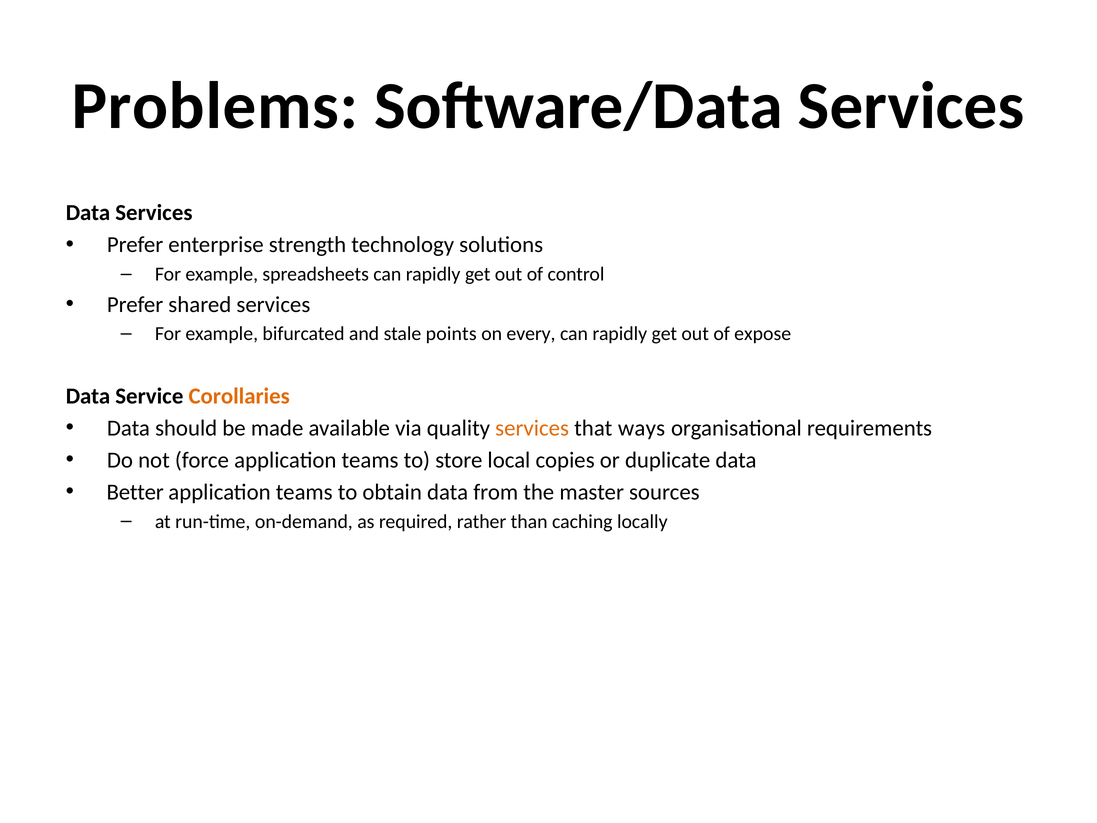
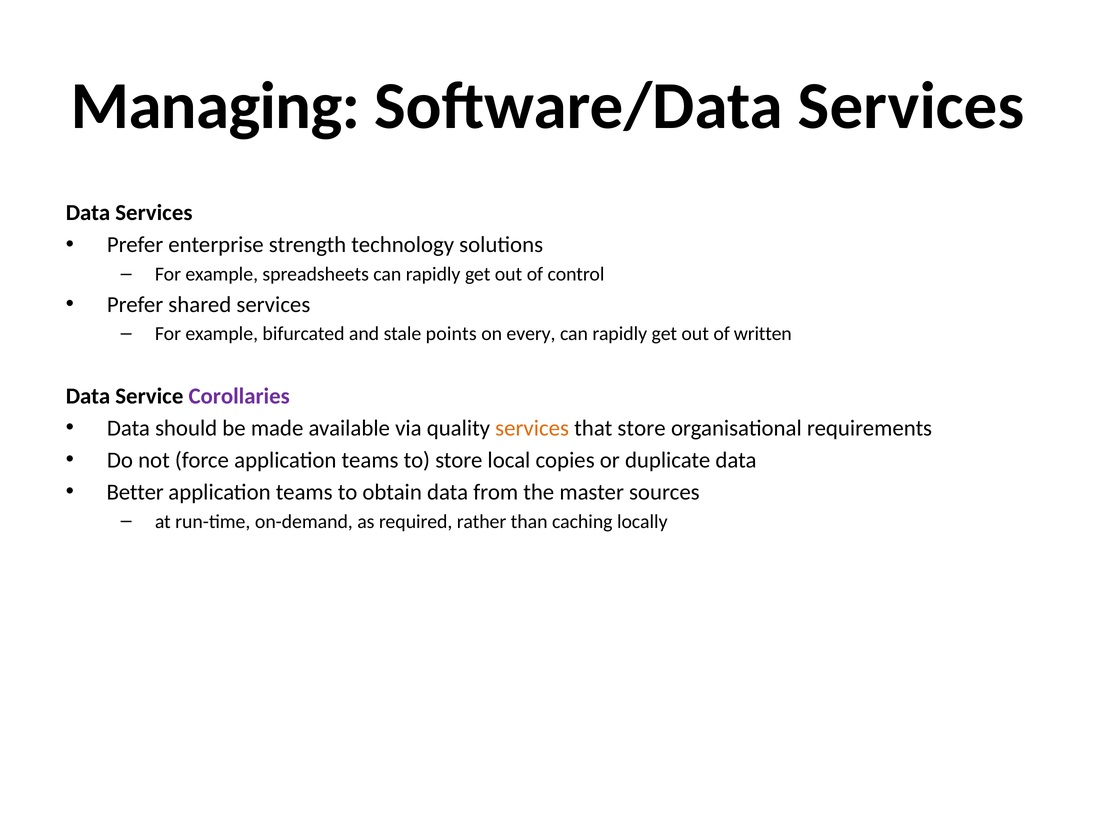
Problems: Problems -> Managing
expose: expose -> written
Corollaries colour: orange -> purple
that ways: ways -> store
